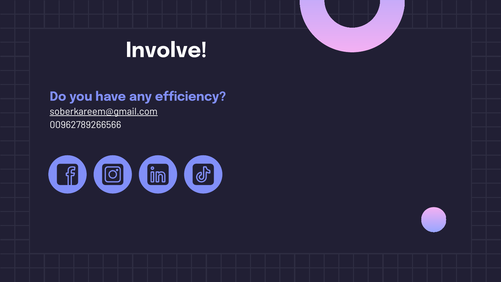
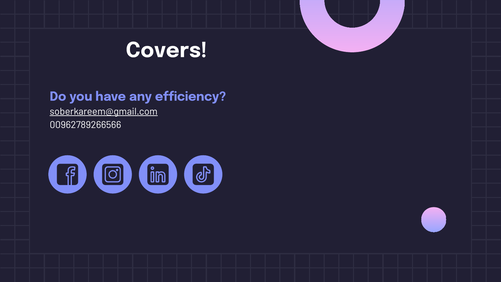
Involve: Involve -> Covers
